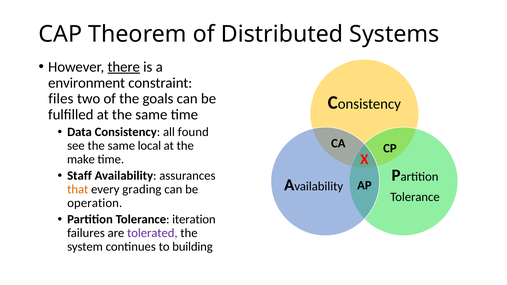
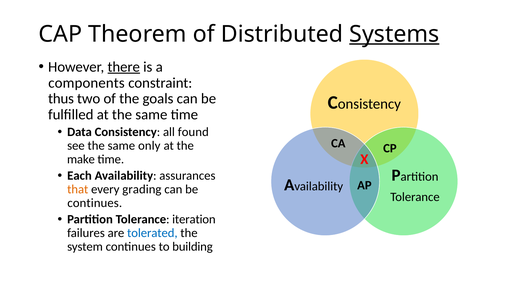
Systems underline: none -> present
environment: environment -> components
files: files -> thus
local: local -> only
Staff: Staff -> Each
operation at (95, 203): operation -> continues
tolerated colour: purple -> blue
